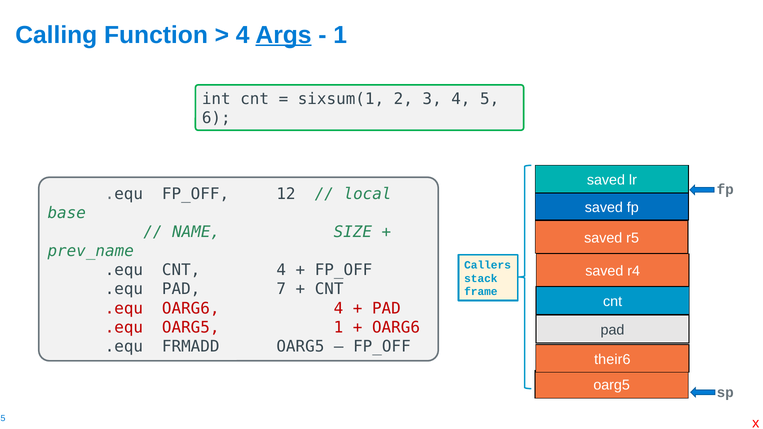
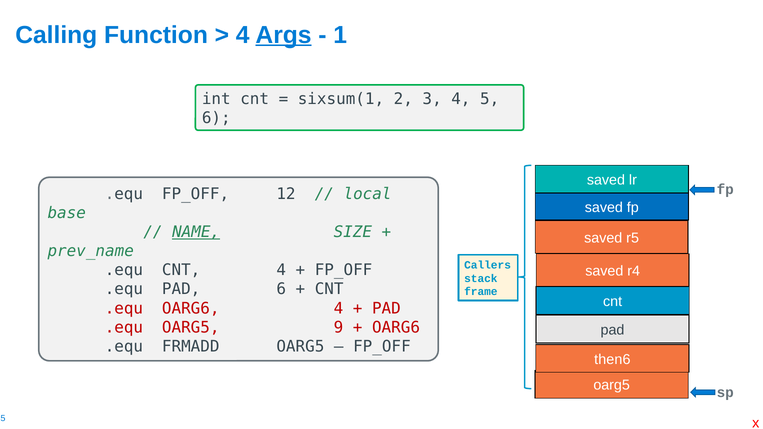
NAME underline: none -> present
PAD 7: 7 -> 6
OARG5 1: 1 -> 9
their6: their6 -> then6
